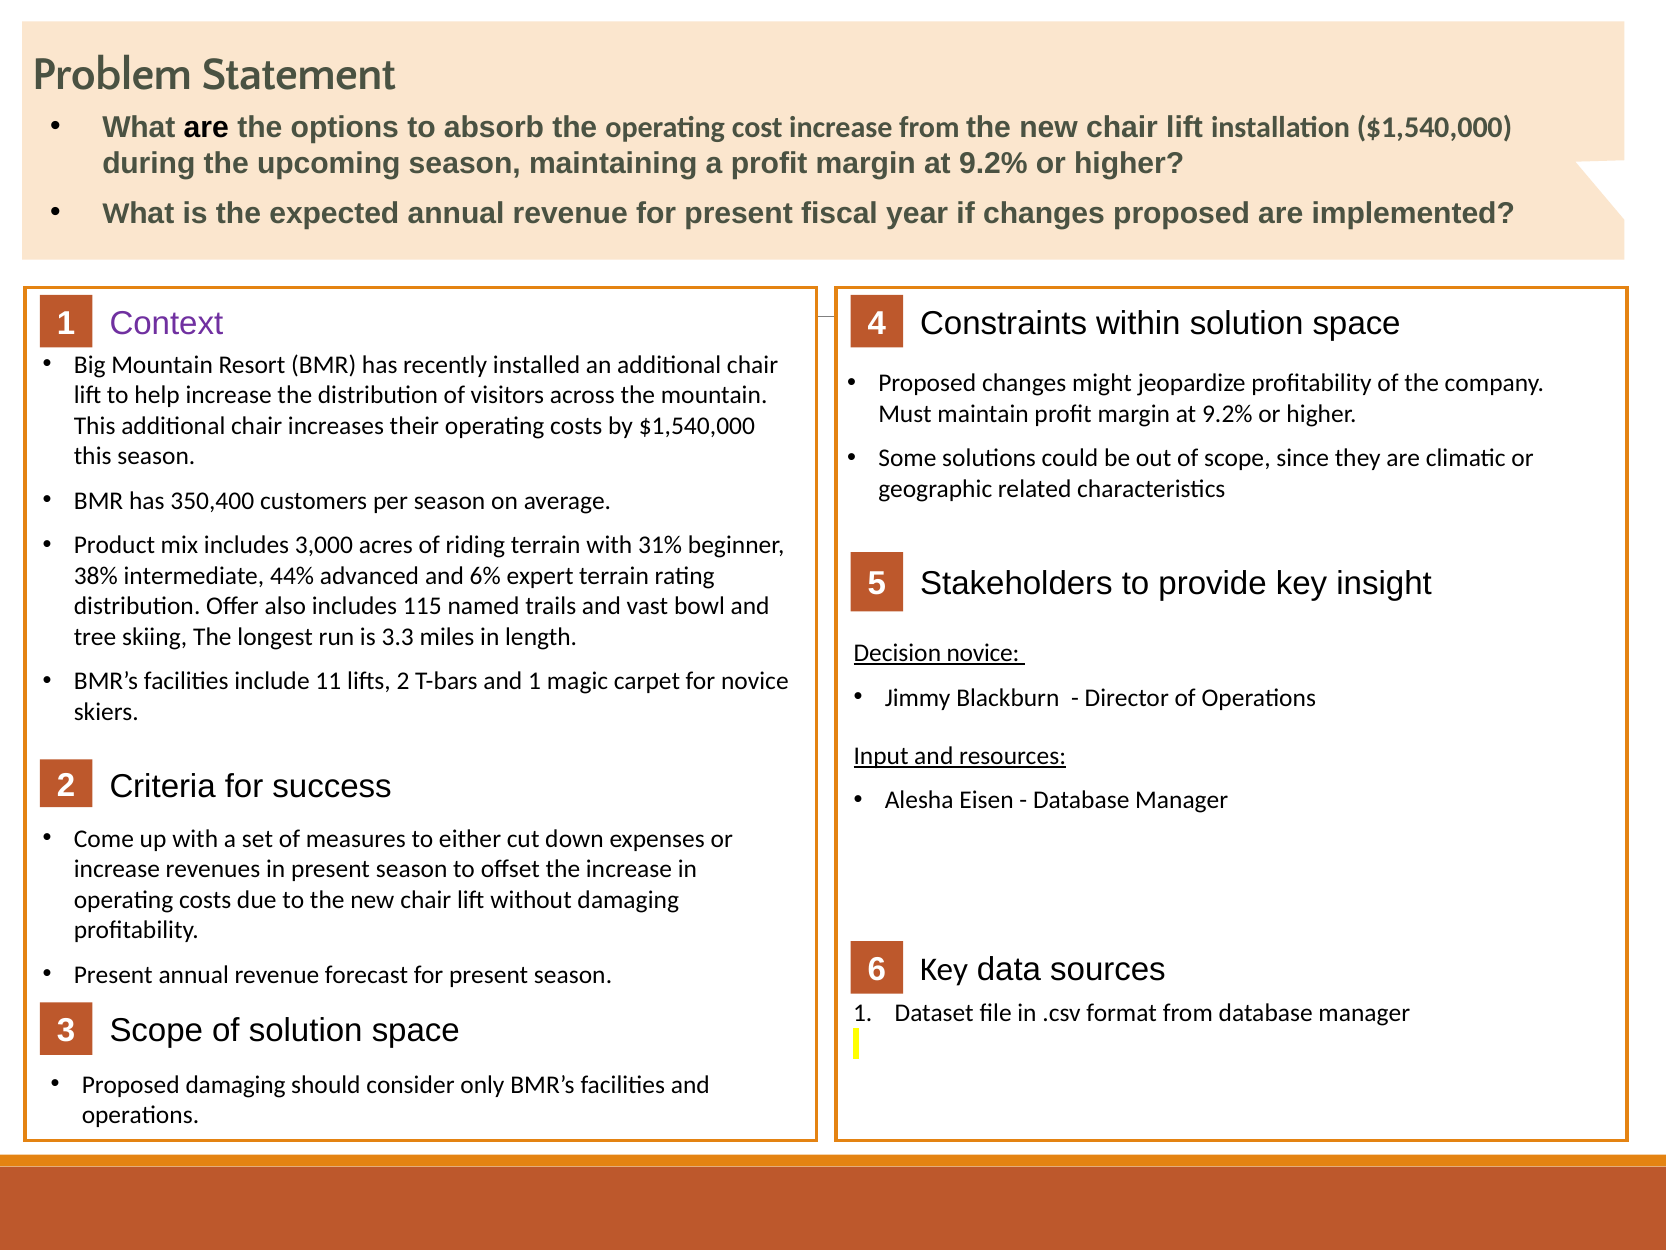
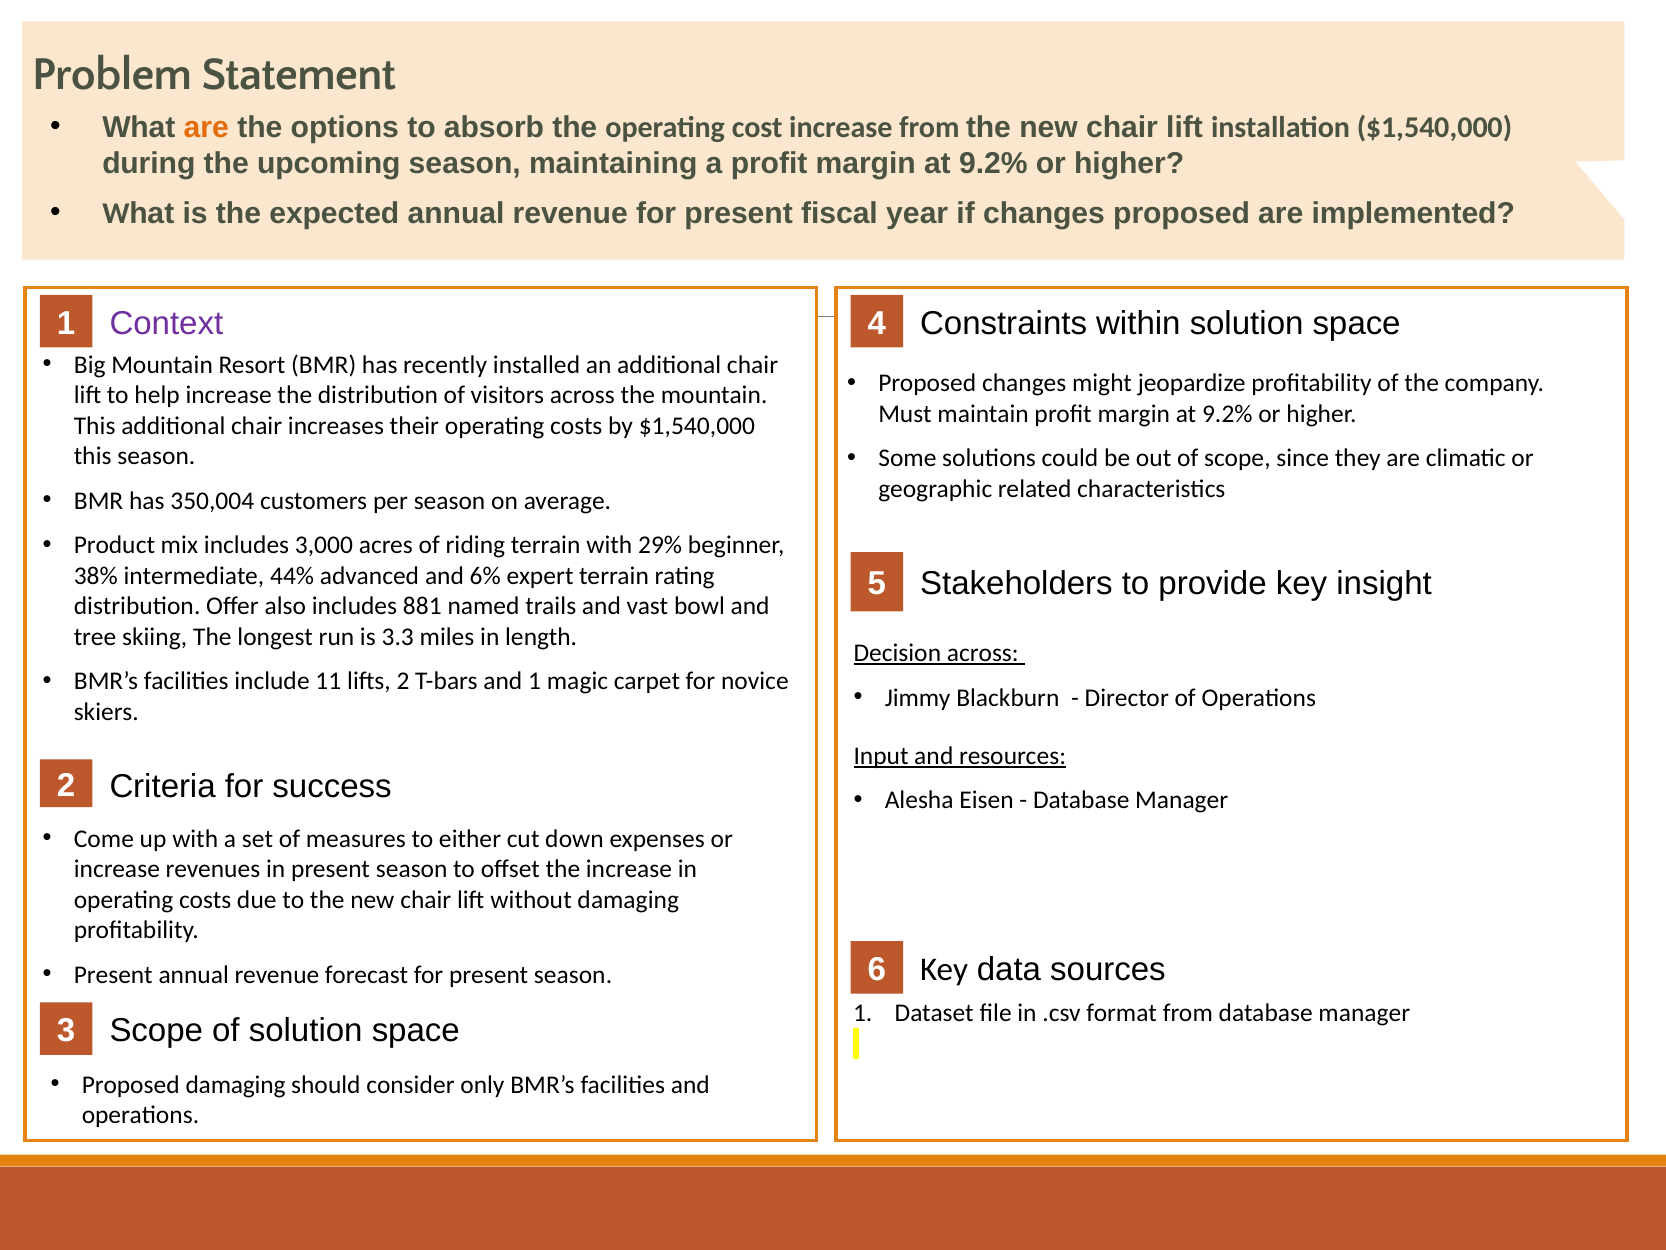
are at (206, 127) colour: black -> orange
350,400: 350,400 -> 350,004
31%: 31% -> 29%
115: 115 -> 881
Decision novice: novice -> across
